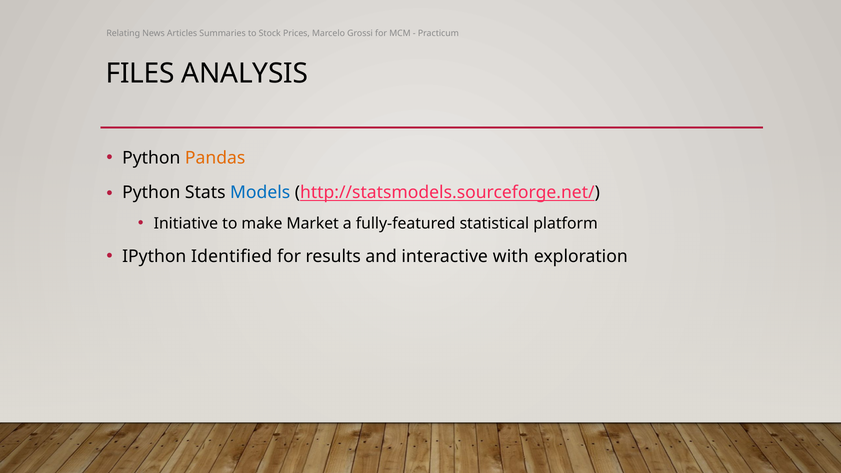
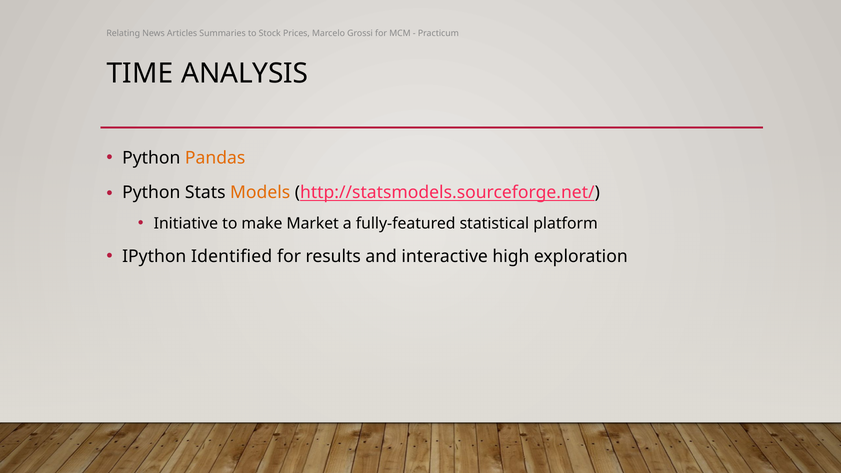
FILES: FILES -> TIME
Models colour: blue -> orange
with: with -> high
